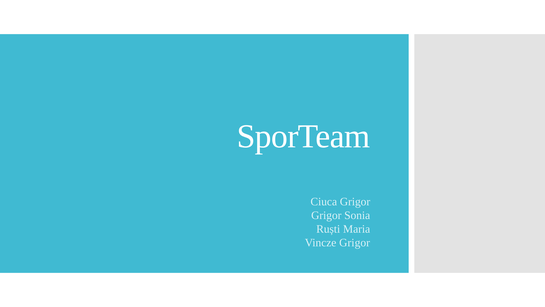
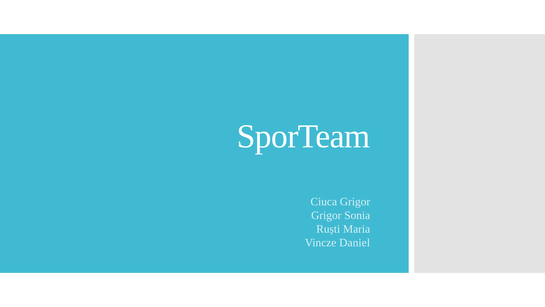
Vincze Grigor: Grigor -> Daniel
